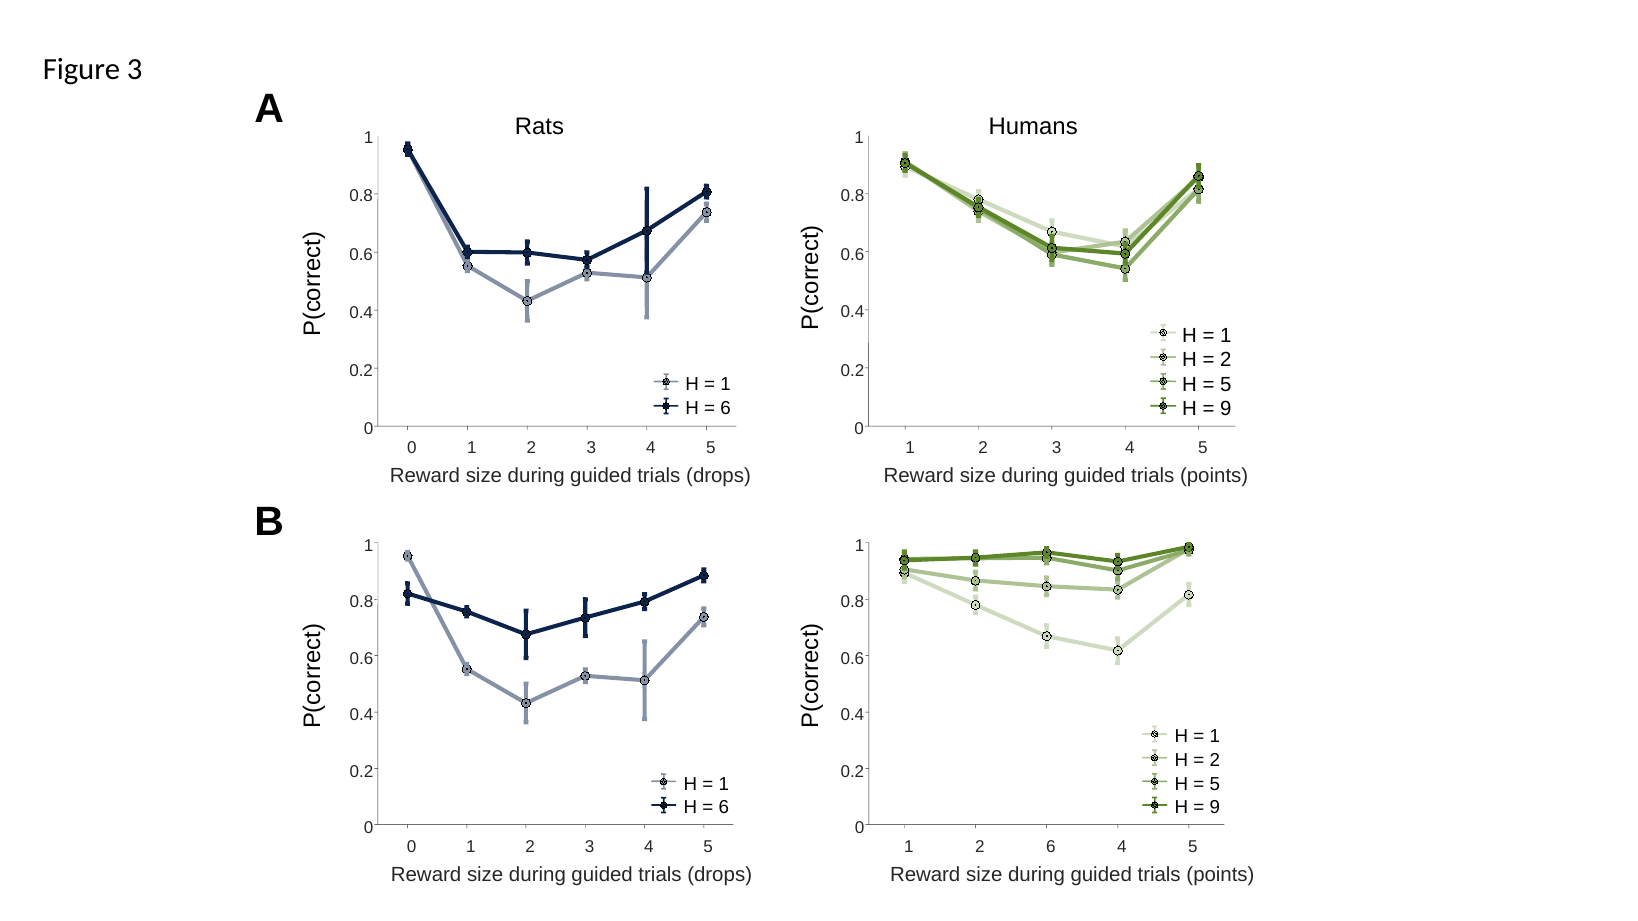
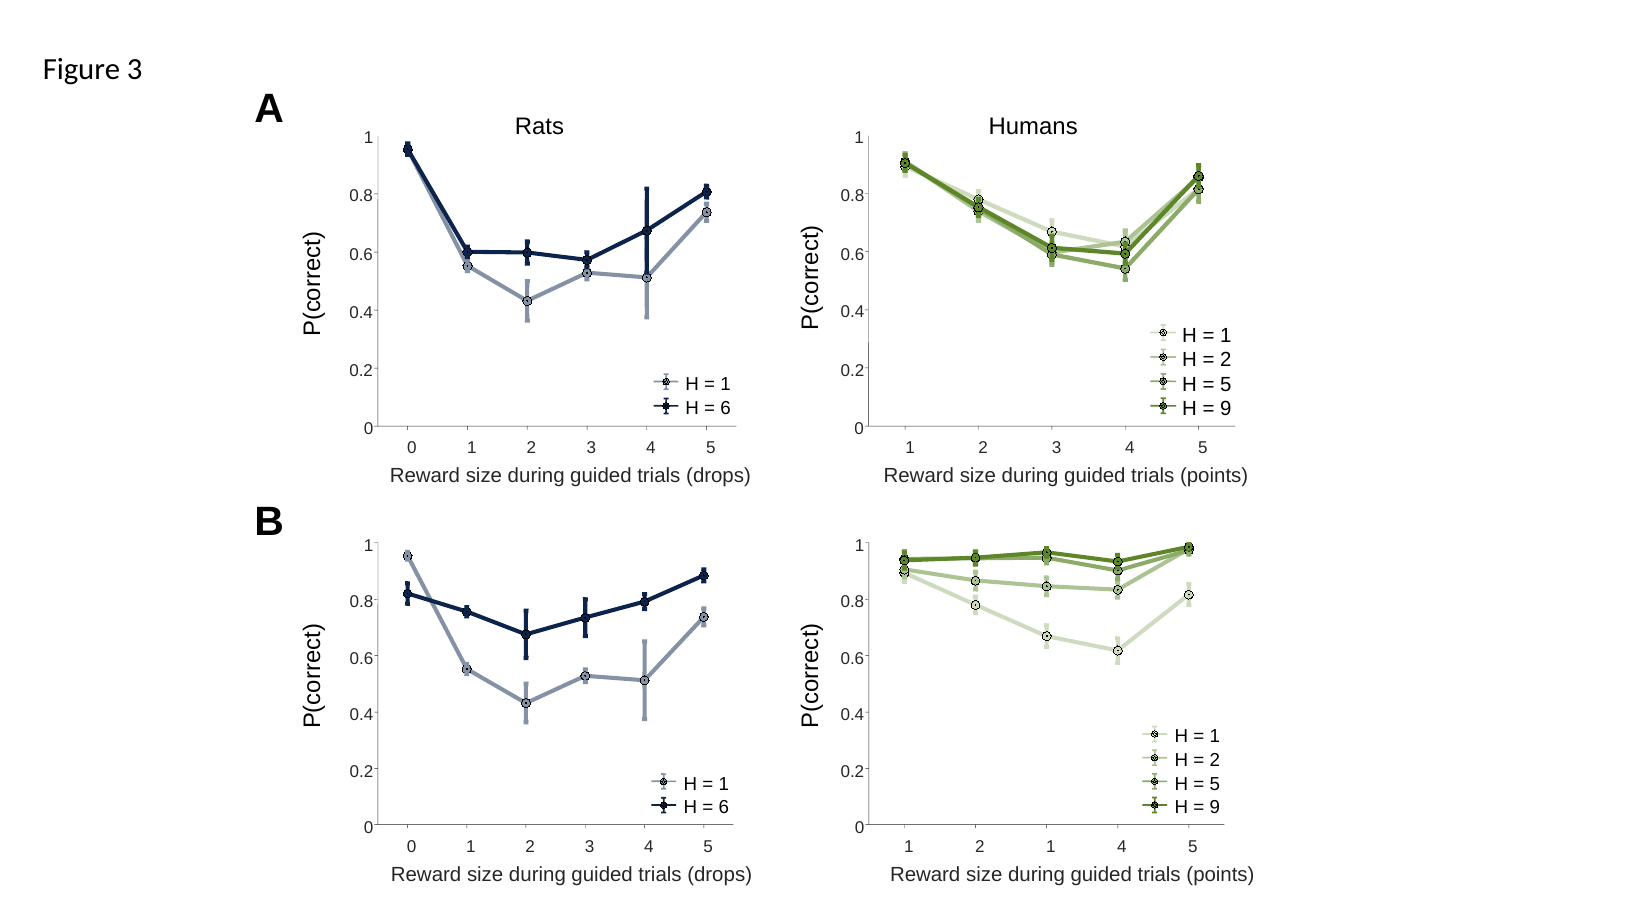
2 6: 6 -> 1
